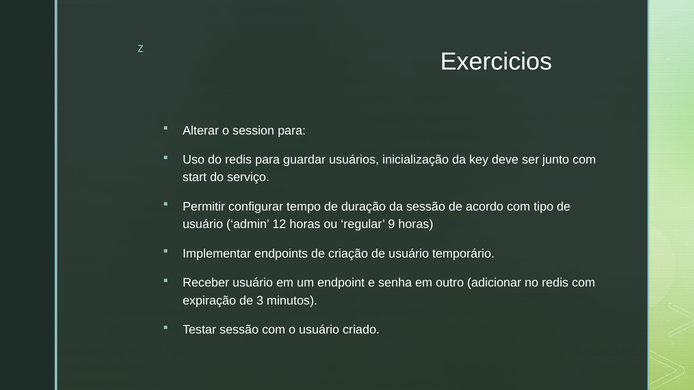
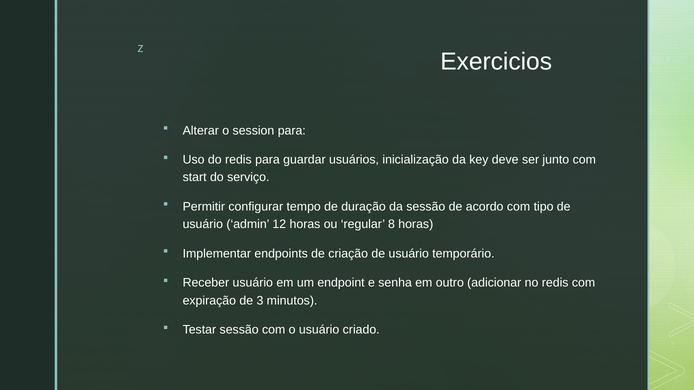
9: 9 -> 8
